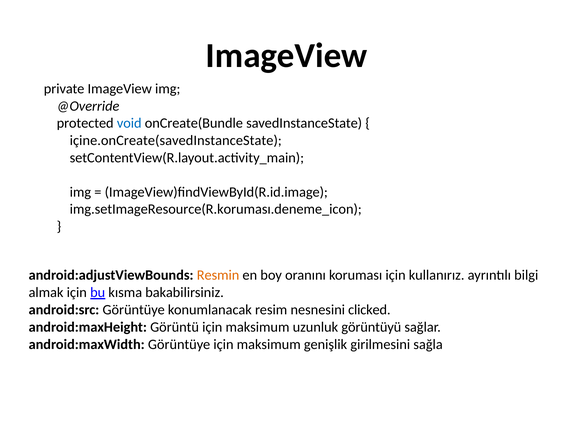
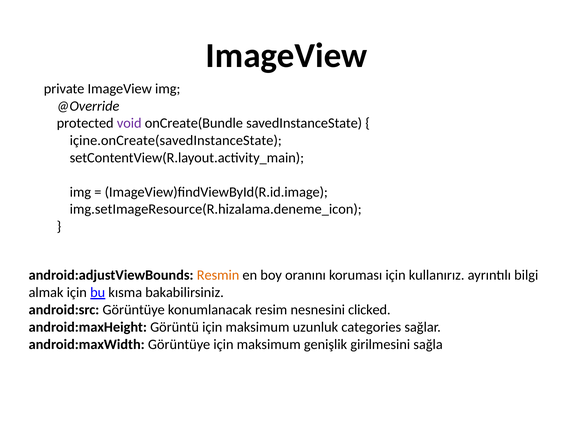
void colour: blue -> purple
img.setImageResource(R.koruması.deneme_icon: img.setImageResource(R.koruması.deneme_icon -> img.setImageResource(R.hizalama.deneme_icon
görüntüyü: görüntüyü -> categories
